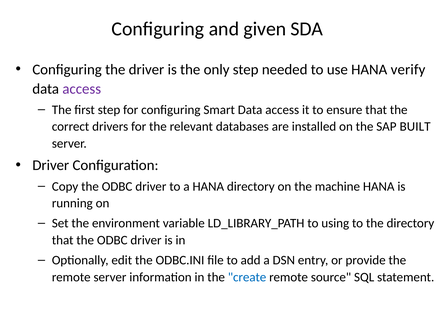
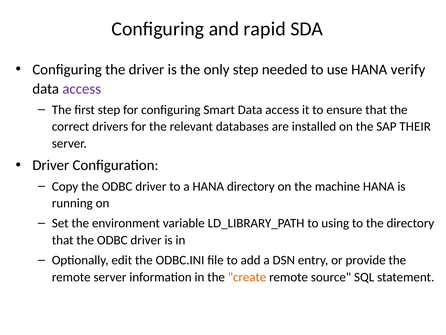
given: given -> rapid
BUILT: BUILT -> THEIR
create colour: blue -> orange
